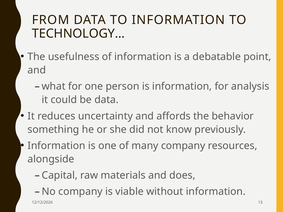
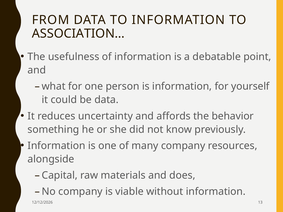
TECHNOLOGY…: TECHNOLOGY… -> ASSOCIATION…
analysis: analysis -> yourself
